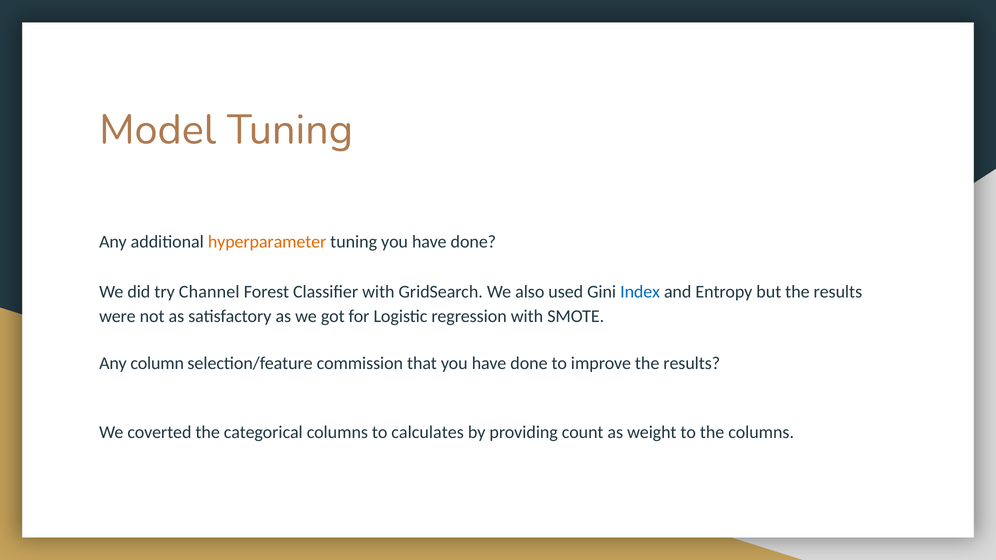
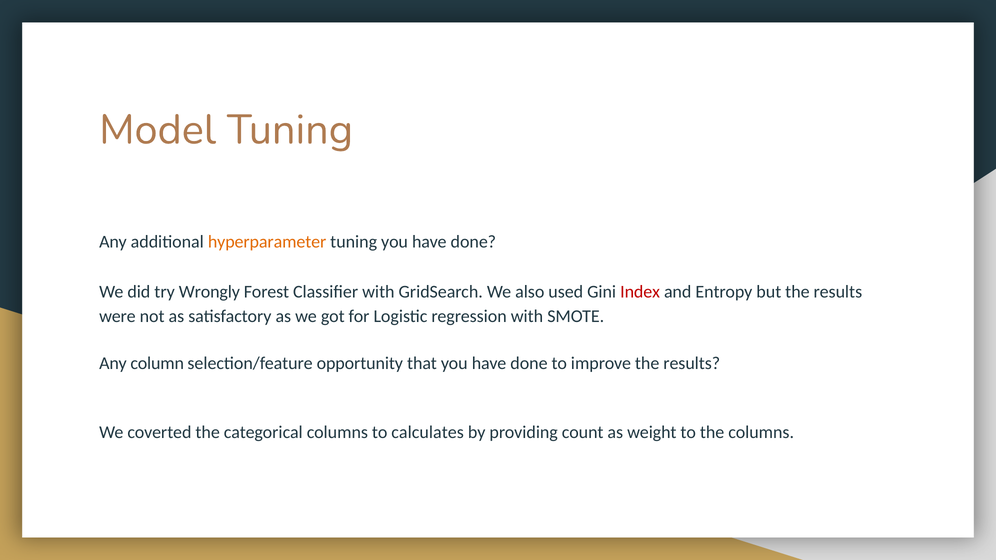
Channel: Channel -> Wrongly
Index colour: blue -> red
commission: commission -> opportunity
